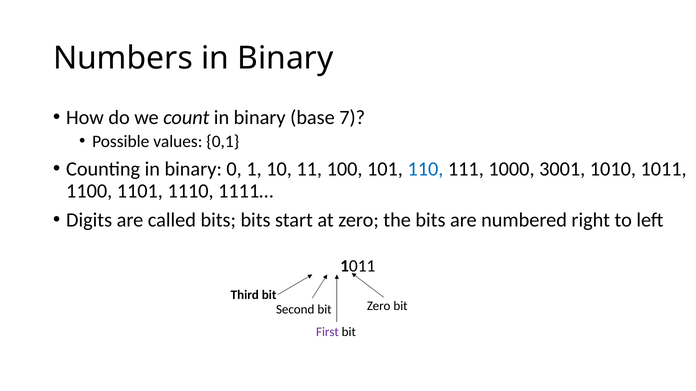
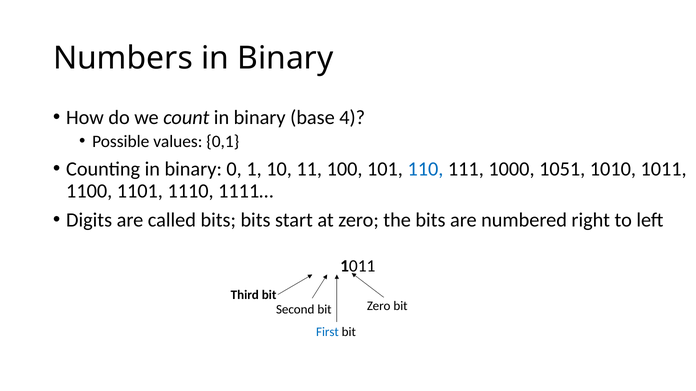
7: 7 -> 4
3001: 3001 -> 1051
First colour: purple -> blue
